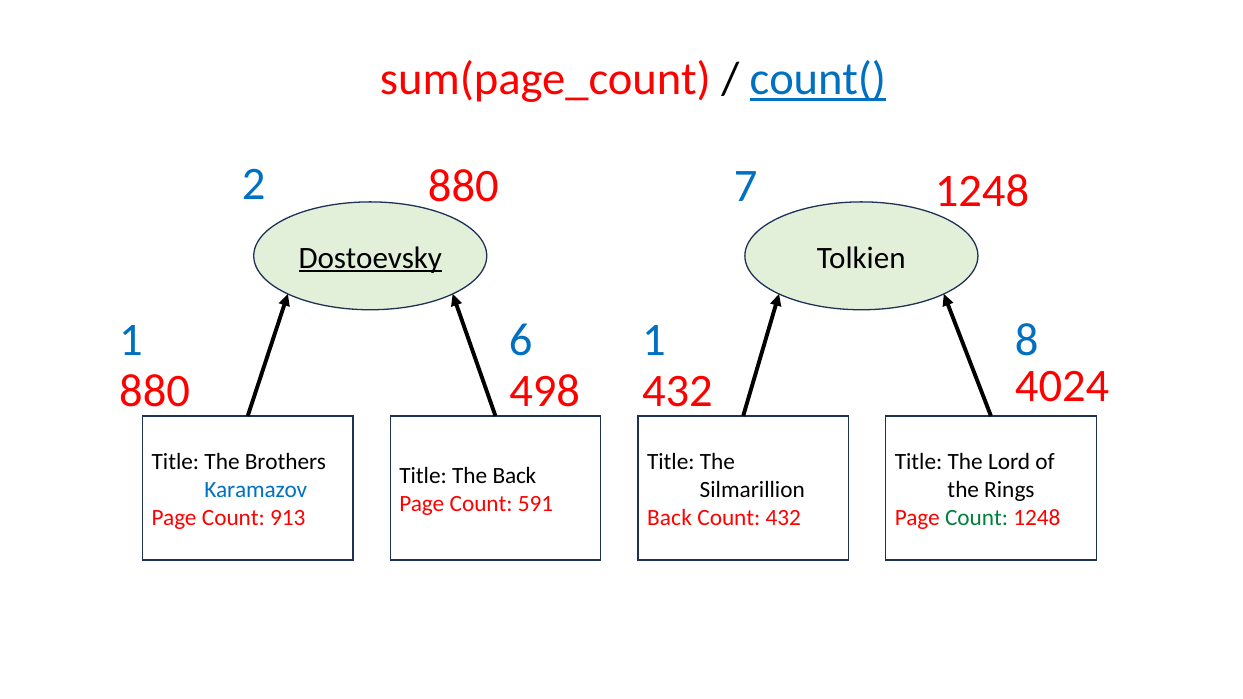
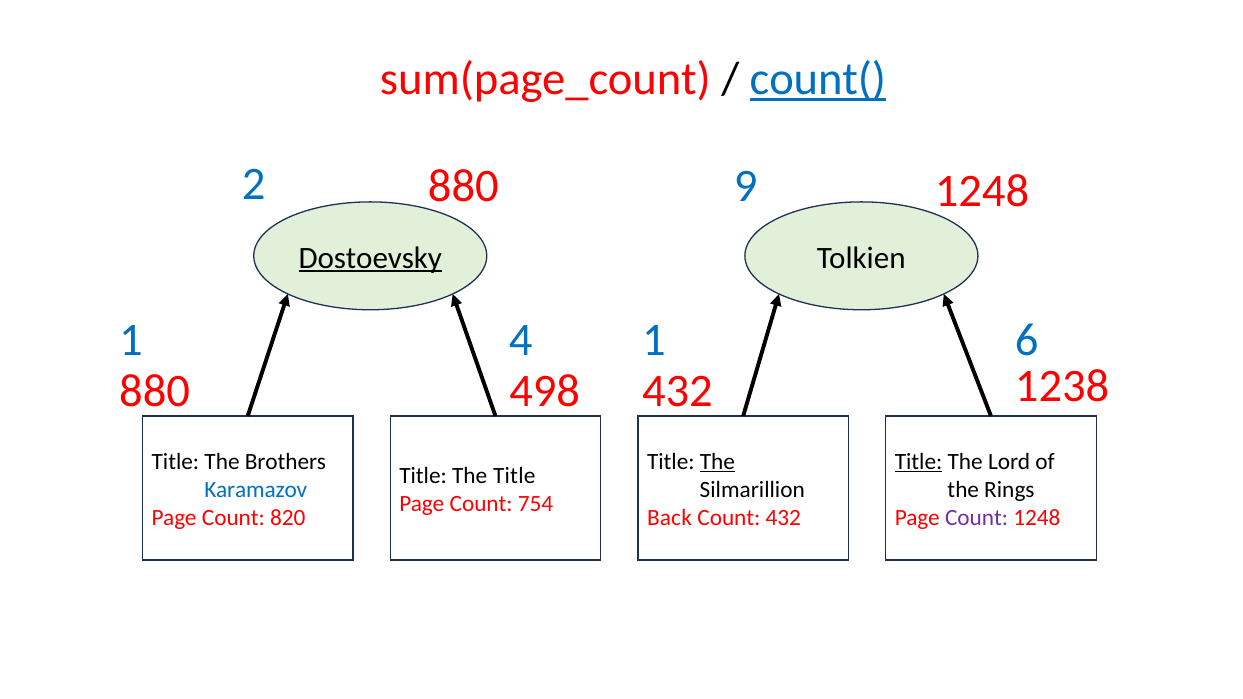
7: 7 -> 9
6: 6 -> 4
8: 8 -> 6
4024: 4024 -> 1238
The at (717, 462) underline: none -> present
Title at (919, 462) underline: none -> present
The Back: Back -> Title
591: 591 -> 754
913: 913 -> 820
Count at (977, 518) colour: green -> purple
